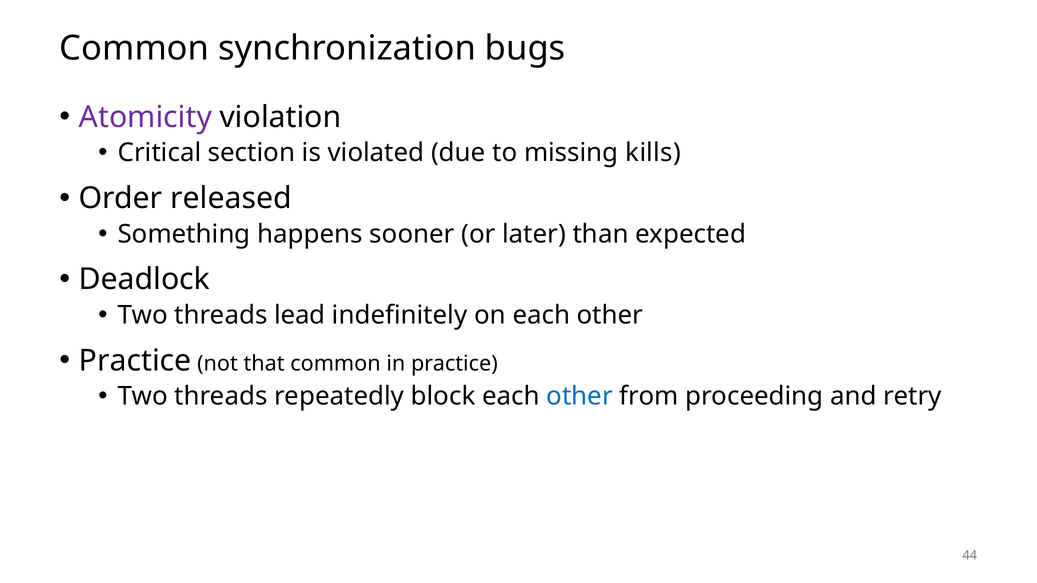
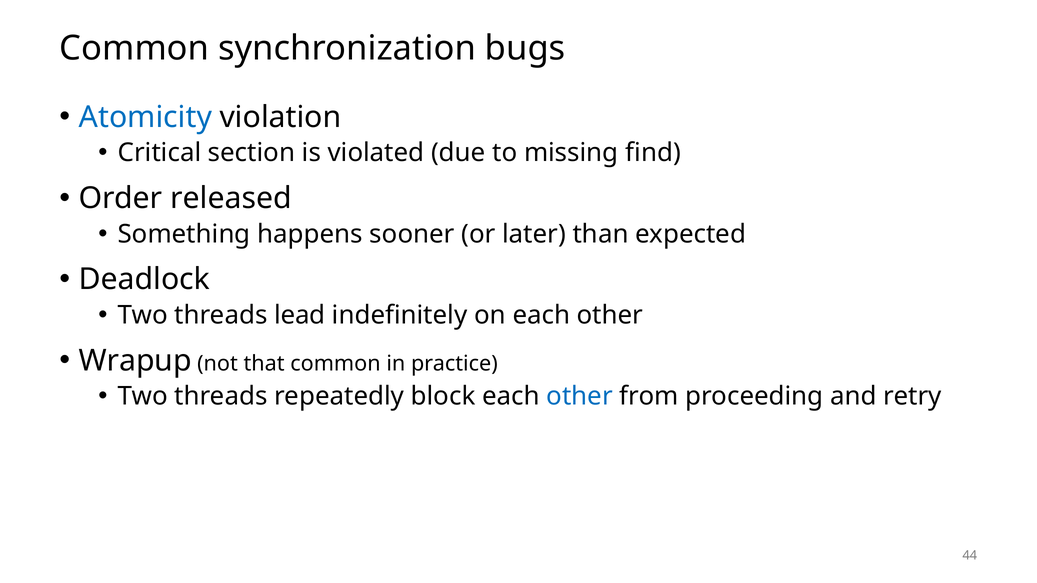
Atomicity colour: purple -> blue
kills: kills -> find
Practice at (135, 361): Practice -> Wrapup
